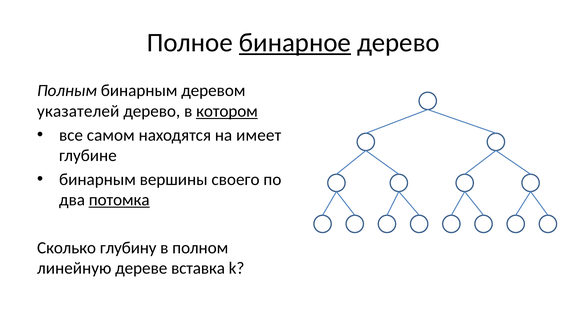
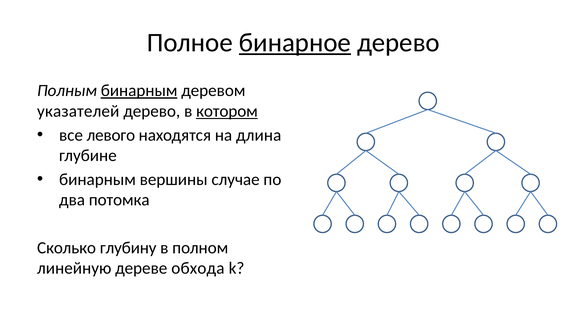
бинарным at (139, 91) underline: none -> present
самом: самом -> левого
имеет: имеет -> длина
своего: своего -> случае
потомка underline: present -> none
вставка: вставка -> обхода
